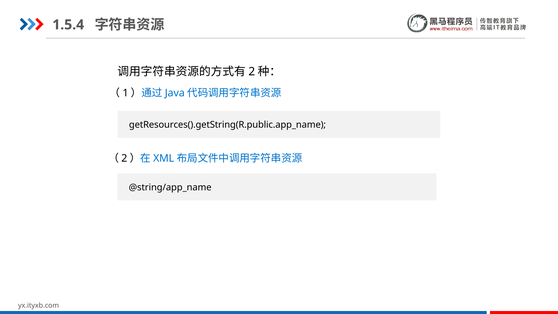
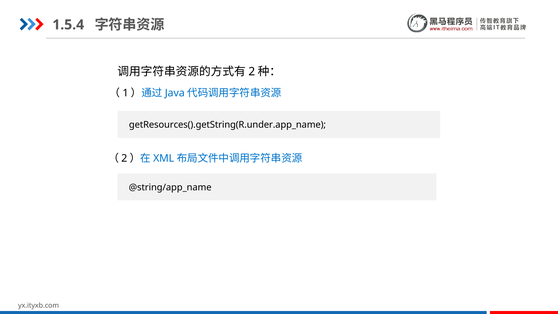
getResources().getString(R.public.app_name: getResources().getString(R.public.app_name -> getResources().getString(R.under.app_name
